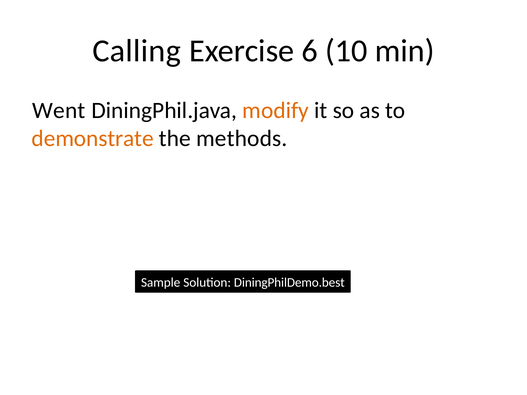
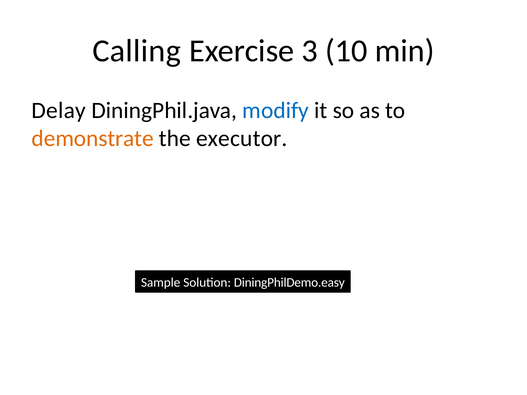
6: 6 -> 3
Went: Went -> Delay
modify colour: orange -> blue
methods: methods -> executor
DiningPhilDemo.best: DiningPhilDemo.best -> DiningPhilDemo.easy
